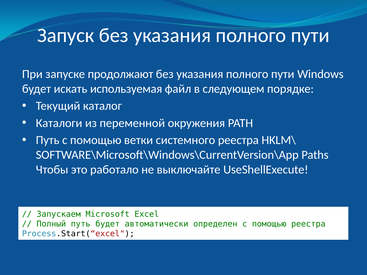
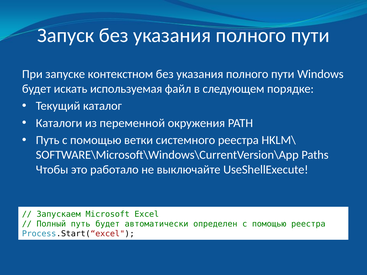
продолжают: продолжают -> контекстном
